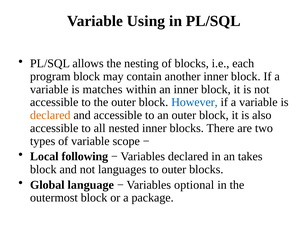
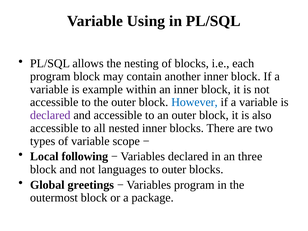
matches: matches -> example
declared at (50, 115) colour: orange -> purple
takes: takes -> three
language: language -> greetings
Variables optional: optional -> program
